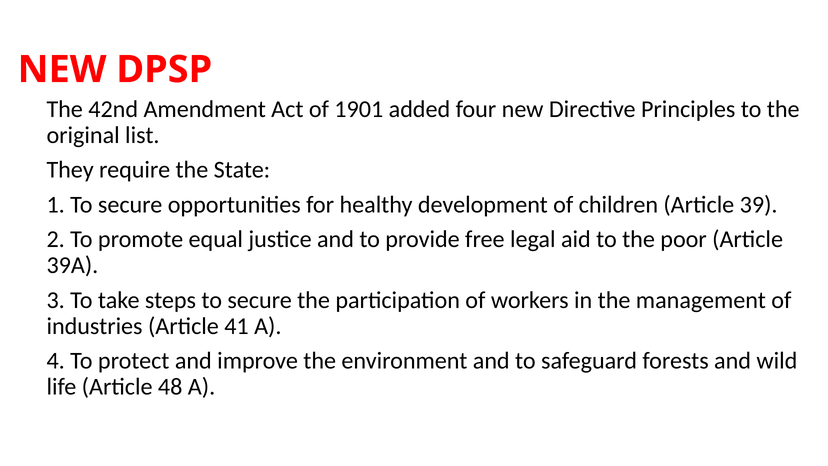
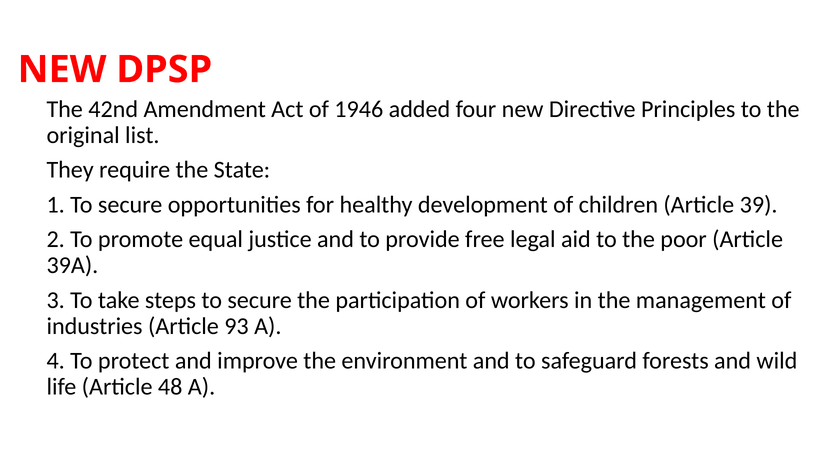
1901: 1901 -> 1946
41: 41 -> 93
